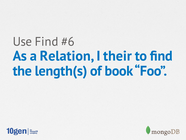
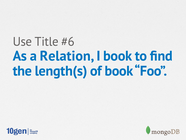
Use Find: Find -> Title
I their: their -> book
